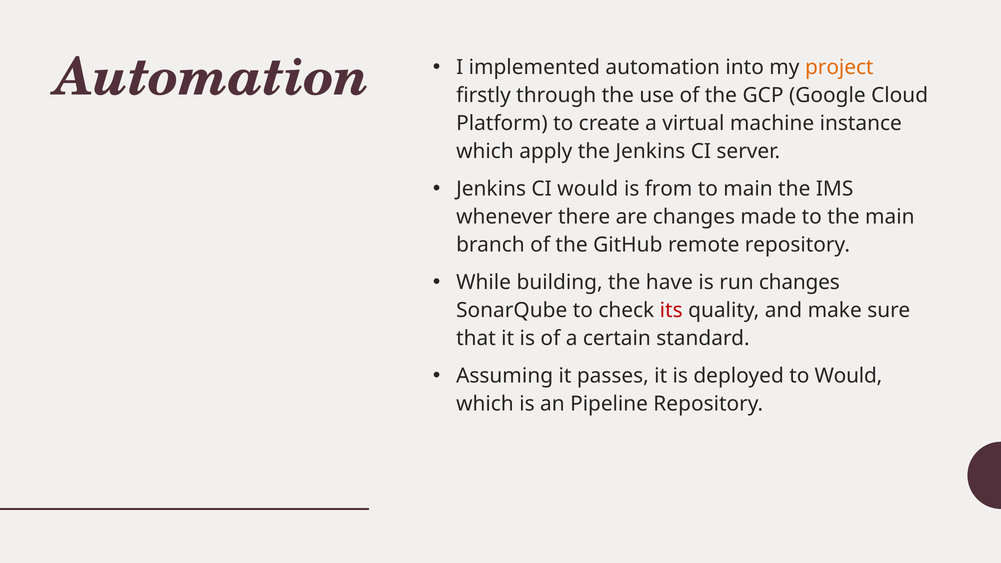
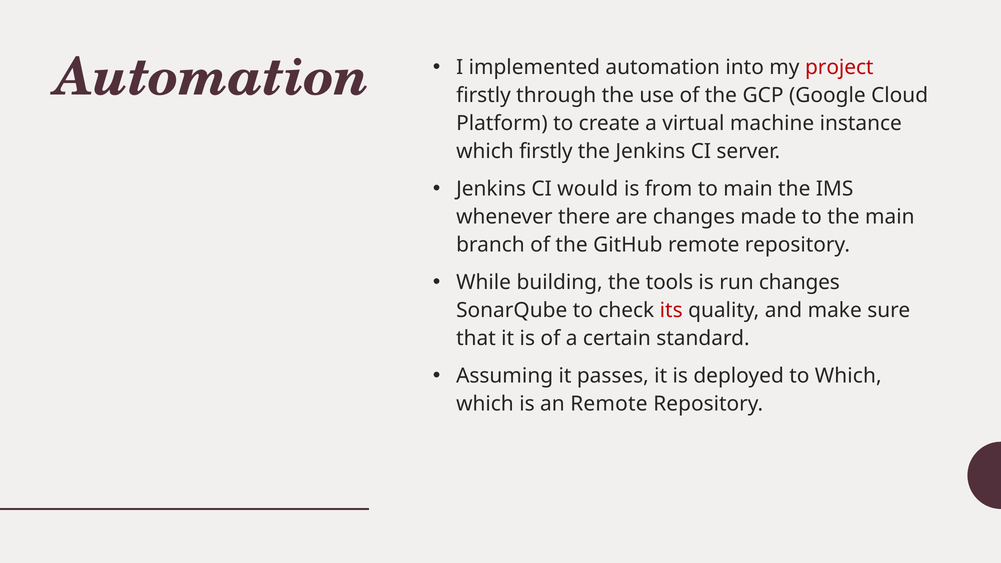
project colour: orange -> red
which apply: apply -> firstly
have: have -> tools
to Would: Would -> Which
an Pipeline: Pipeline -> Remote
